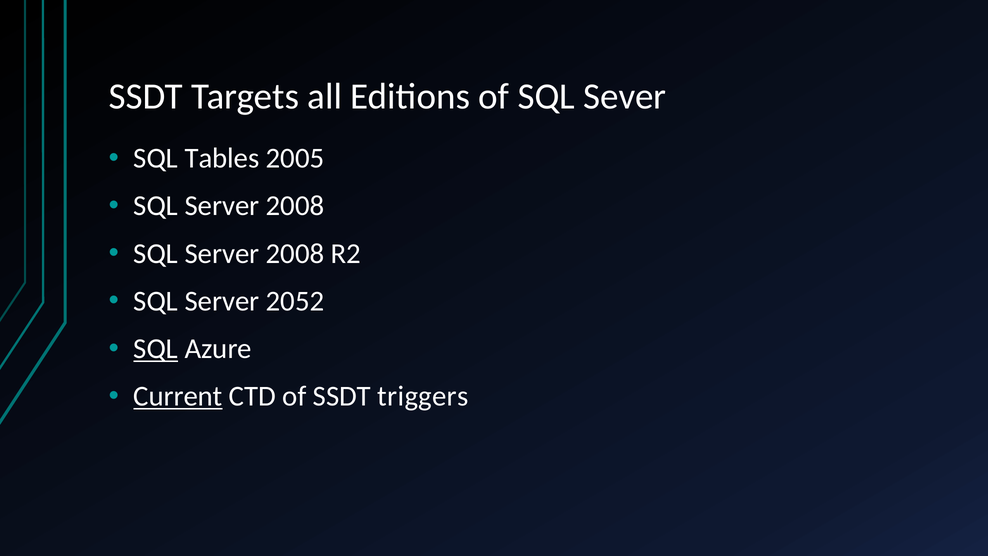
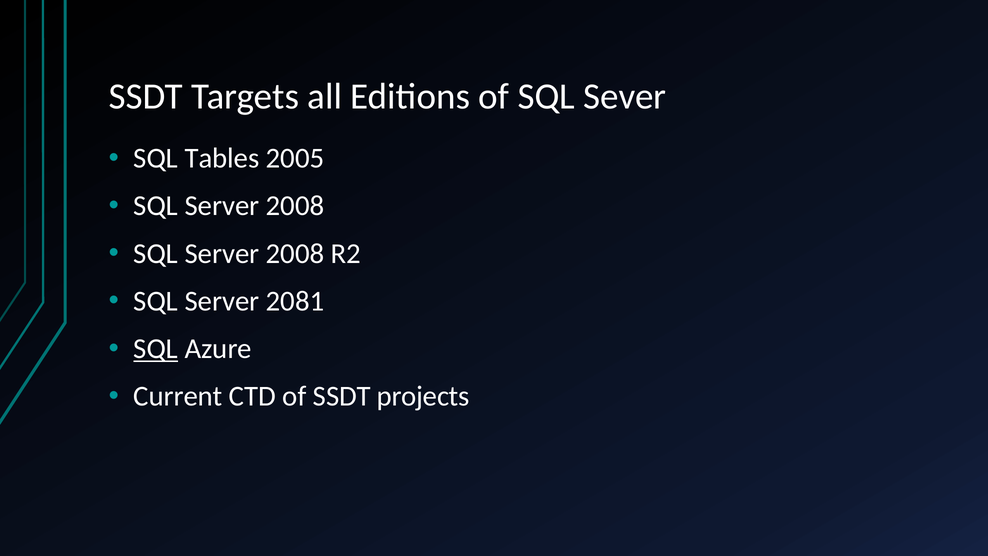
2052: 2052 -> 2081
Current underline: present -> none
triggers: triggers -> projects
